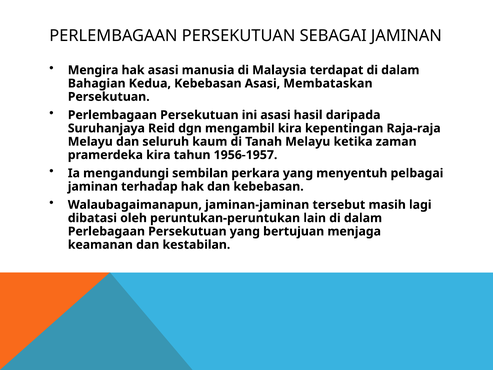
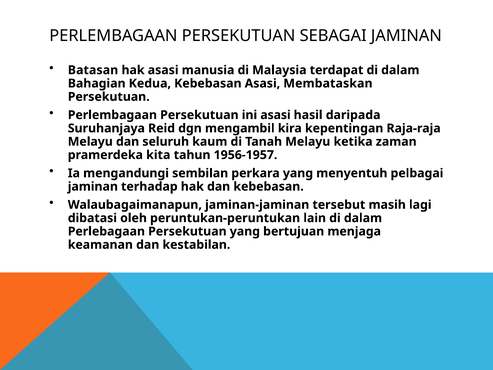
Mengira: Mengira -> Batasan
pramerdeka kira: kira -> kita
